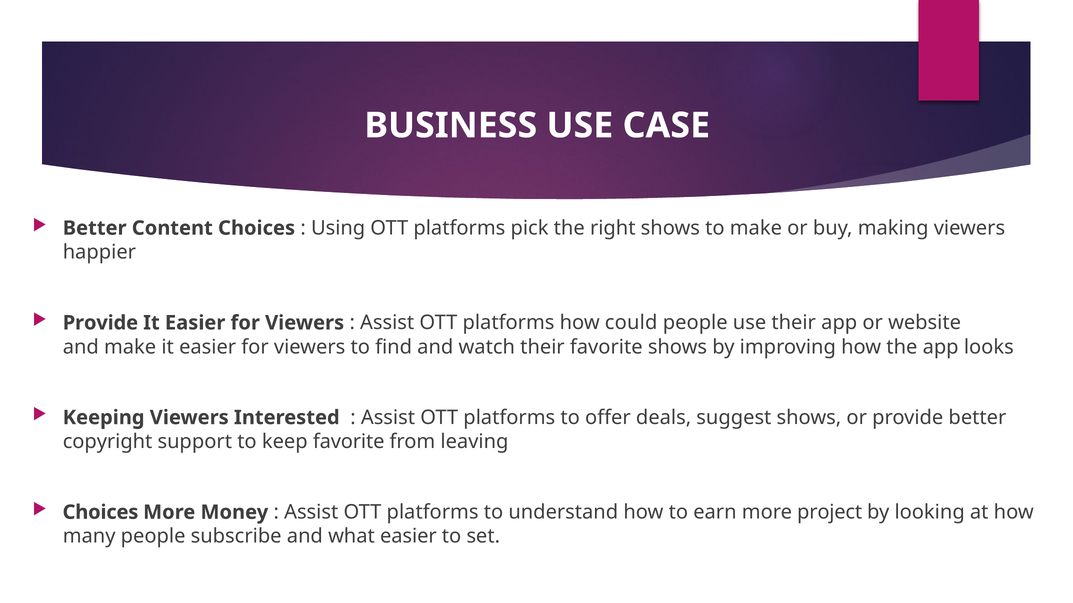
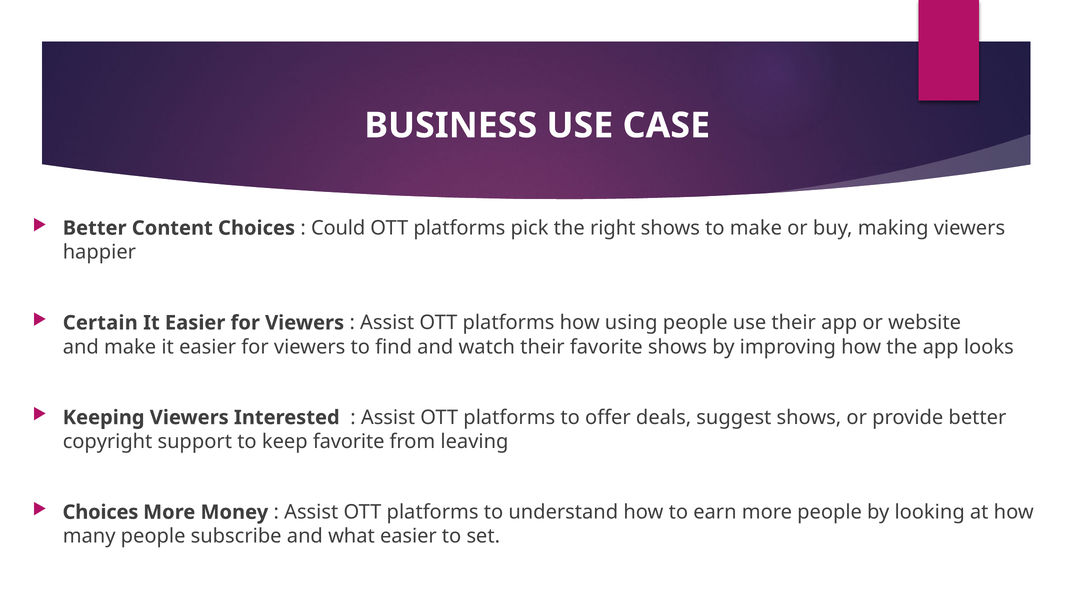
Using: Using -> Could
Provide at (100, 323): Provide -> Certain
could: could -> using
more project: project -> people
